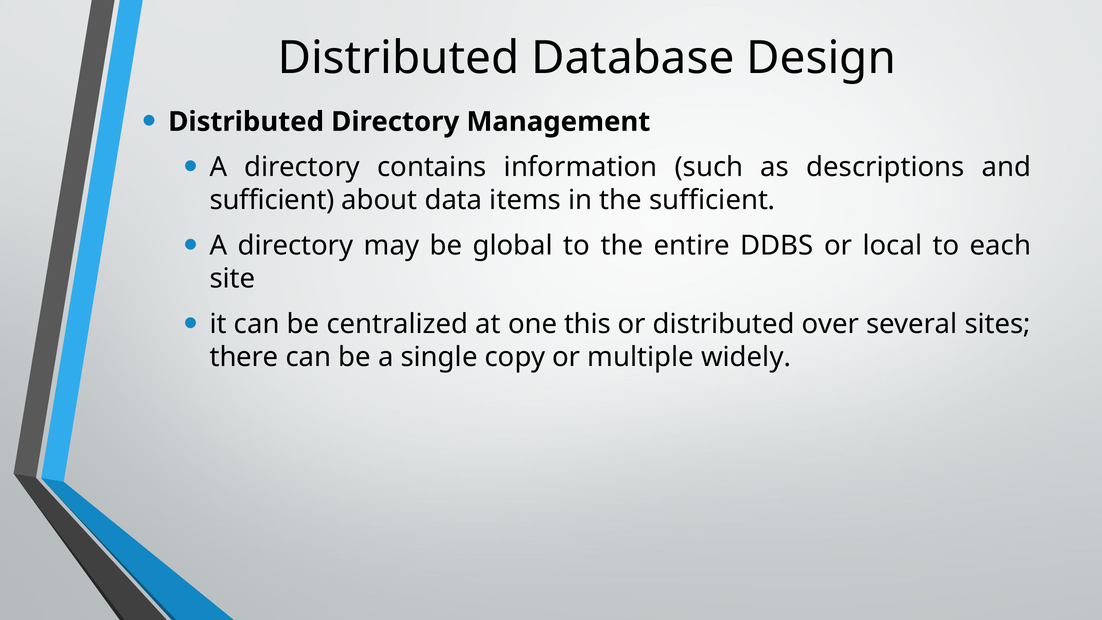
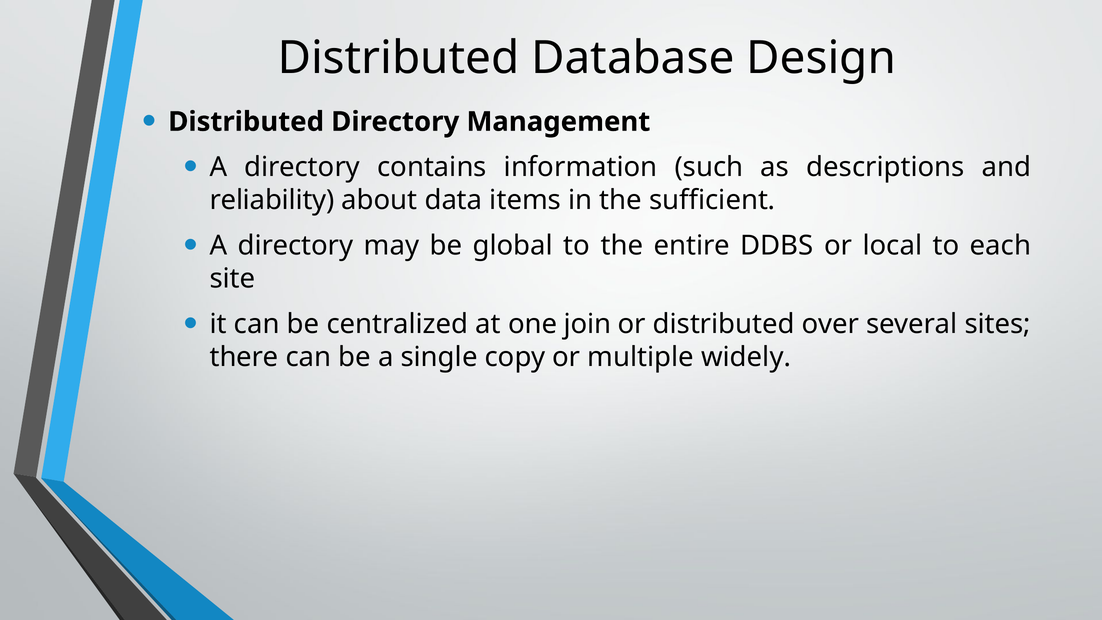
sufficient at (272, 200): sufficient -> reliability
this: this -> join
